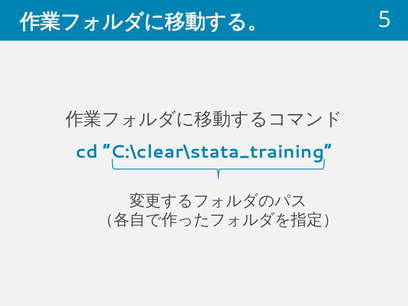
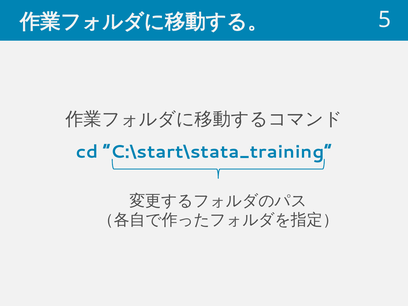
C:\clear\stata_training: C:\clear\stata_training -> C:\start\stata_training
